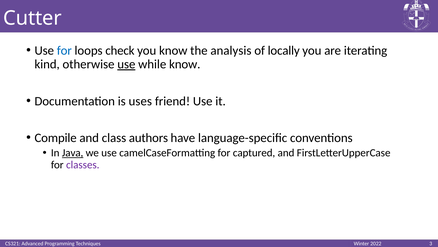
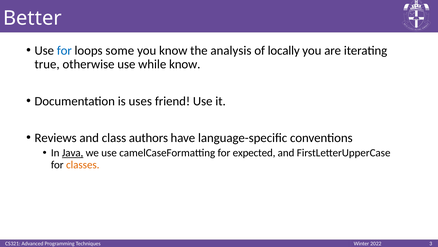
Cutter: Cutter -> Better
check: check -> some
kind: kind -> true
use at (126, 64) underline: present -> none
Compile: Compile -> Reviews
captured: captured -> expected
classes colour: purple -> orange
